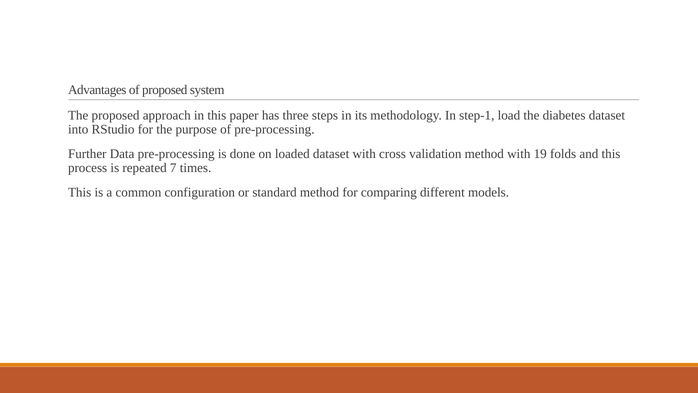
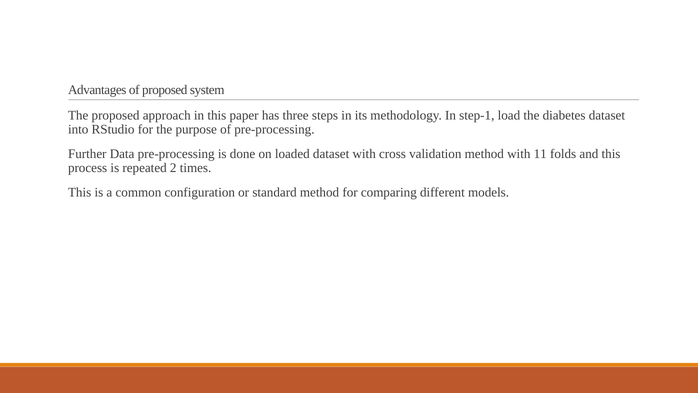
19: 19 -> 11
7: 7 -> 2
